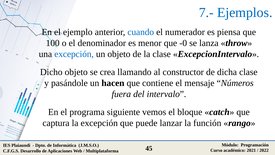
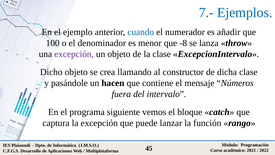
piensa: piensa -> añadir
-0: -0 -> -8
excepción at (74, 54) colour: blue -> purple
